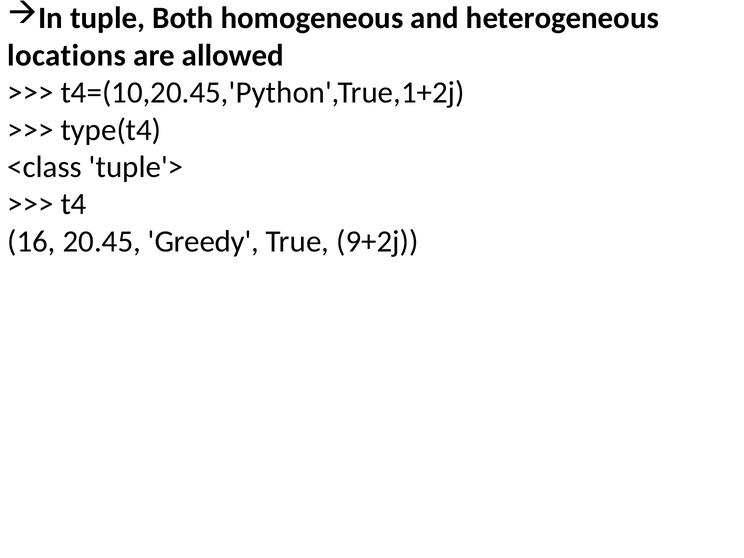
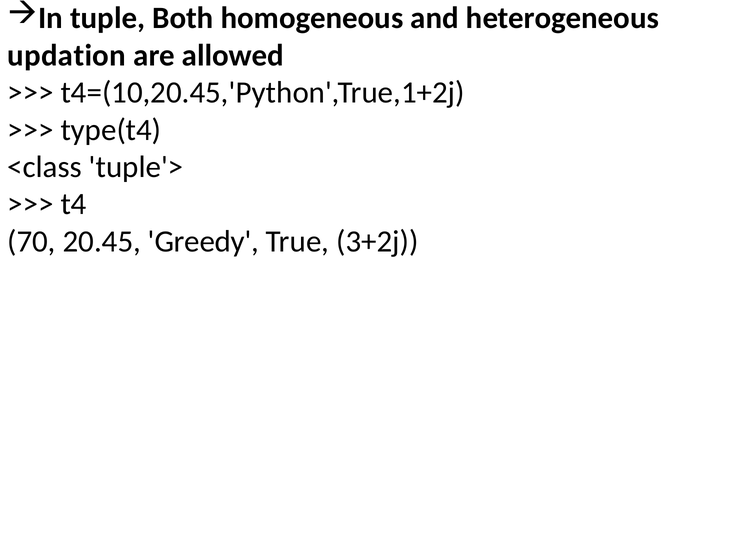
locations: locations -> updation
16: 16 -> 70
9+2j: 9+2j -> 3+2j
